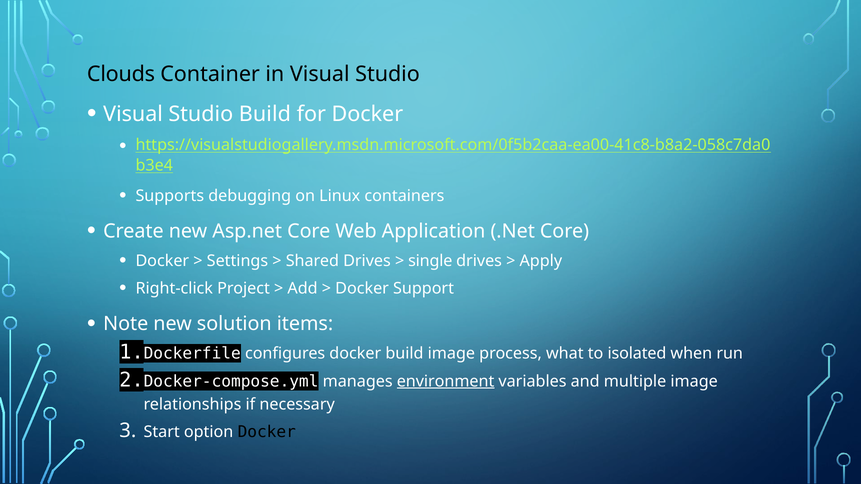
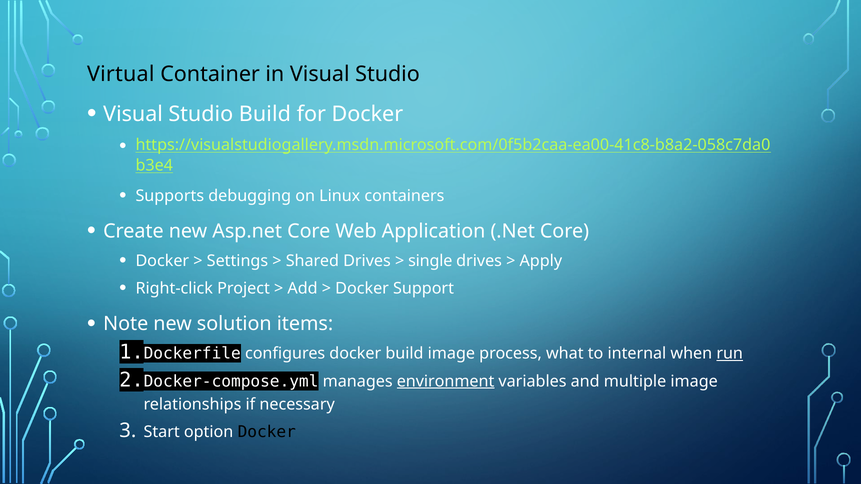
Clouds: Clouds -> Virtual
isolated: isolated -> internal
run underline: none -> present
